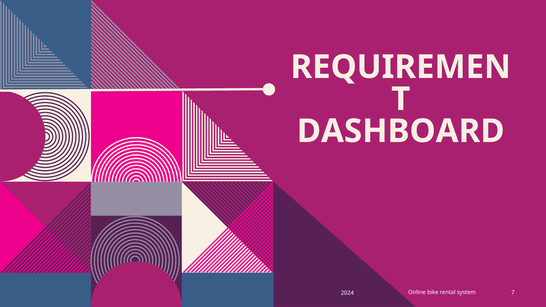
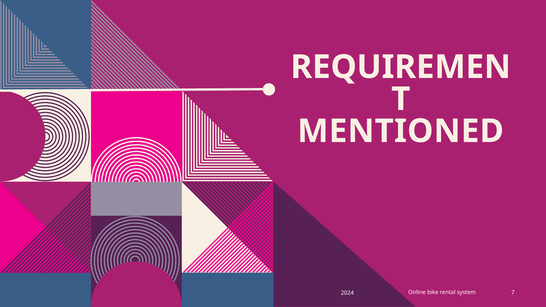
DASHBOARD: DASHBOARD -> MENTIONED
